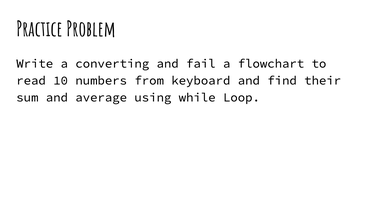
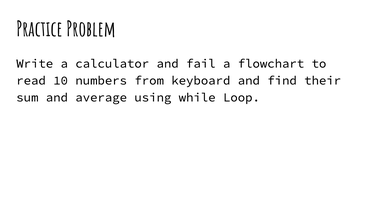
converting: converting -> calculator
